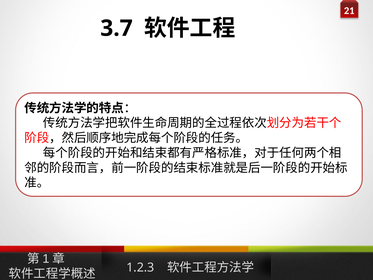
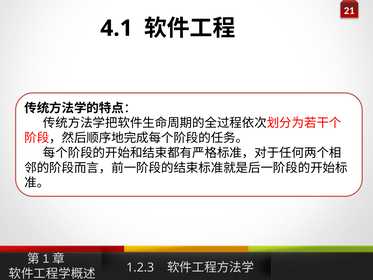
3.7: 3.7 -> 4.1
